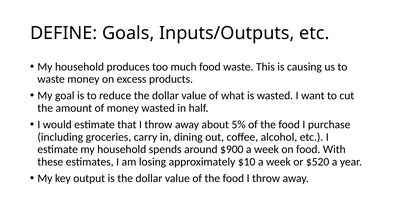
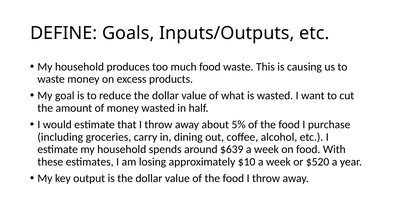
$900: $900 -> $639
